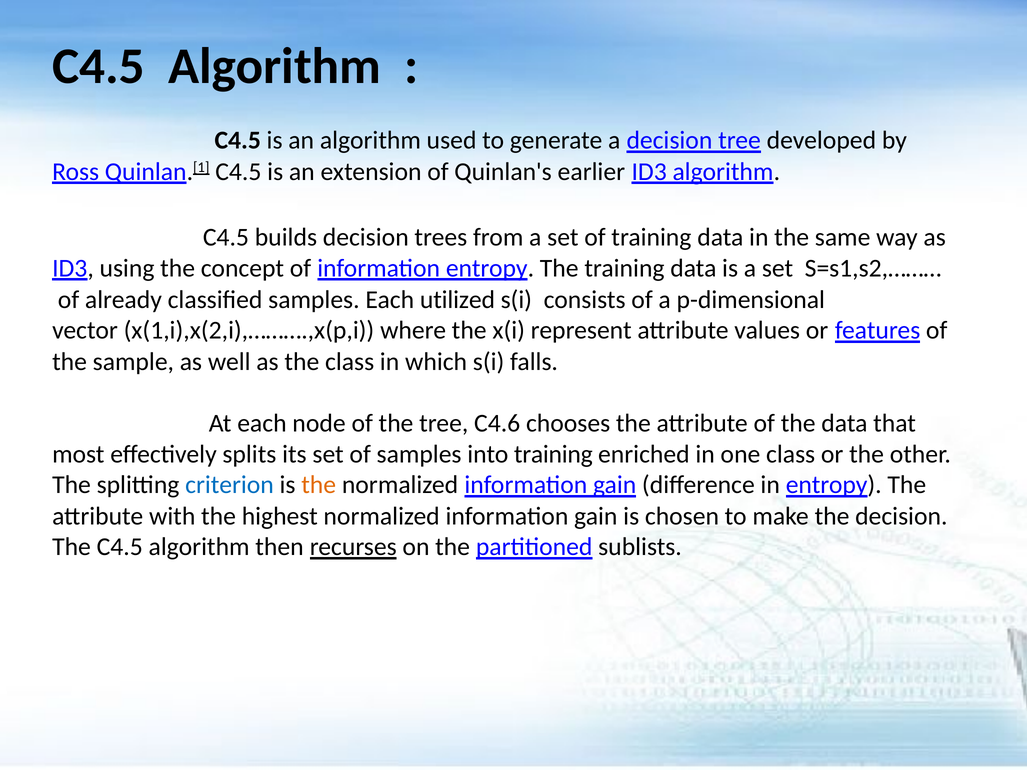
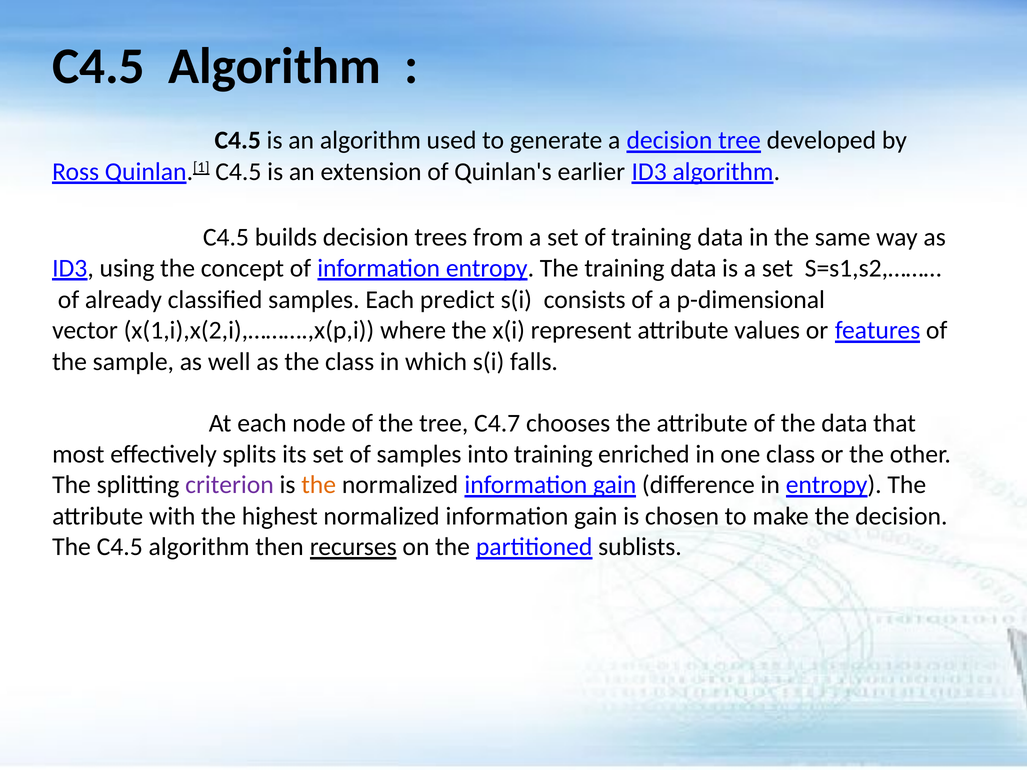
utilized: utilized -> predict
C4.6: C4.6 -> C4.7
criterion colour: blue -> purple
